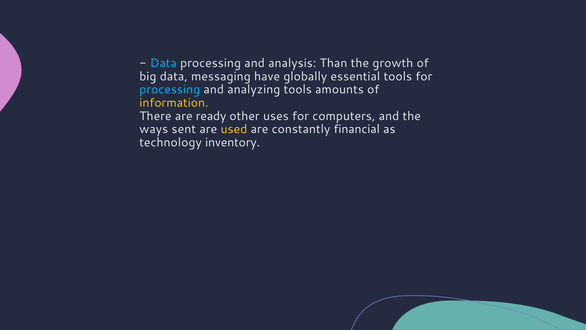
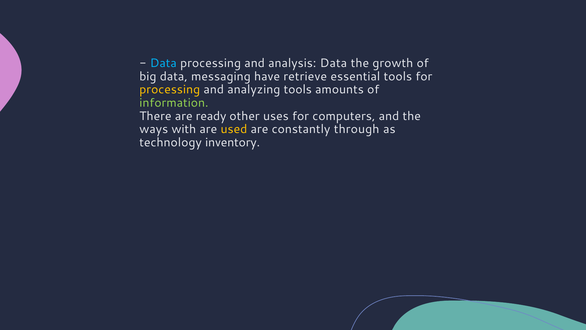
analysis Than: Than -> Data
globally: globally -> retrieve
processing at (170, 90) colour: light blue -> yellow
information colour: yellow -> light green
sent: sent -> with
financial: financial -> through
